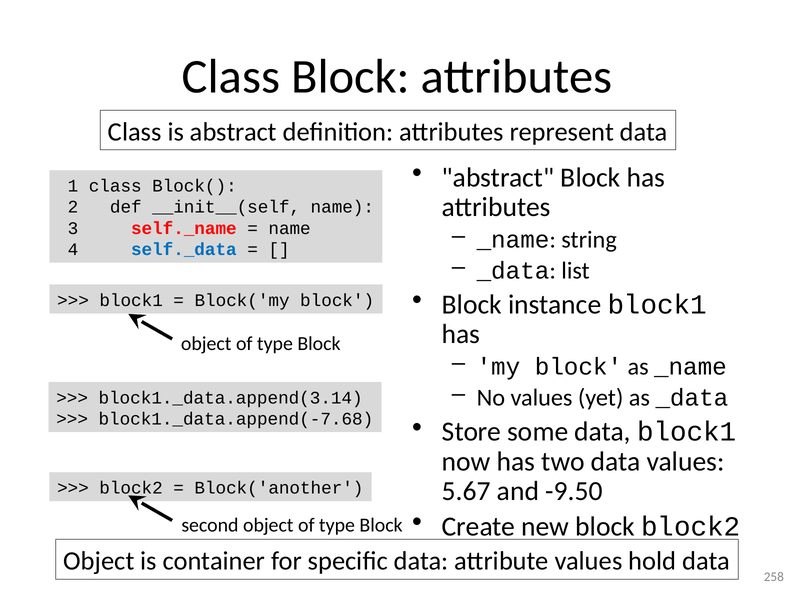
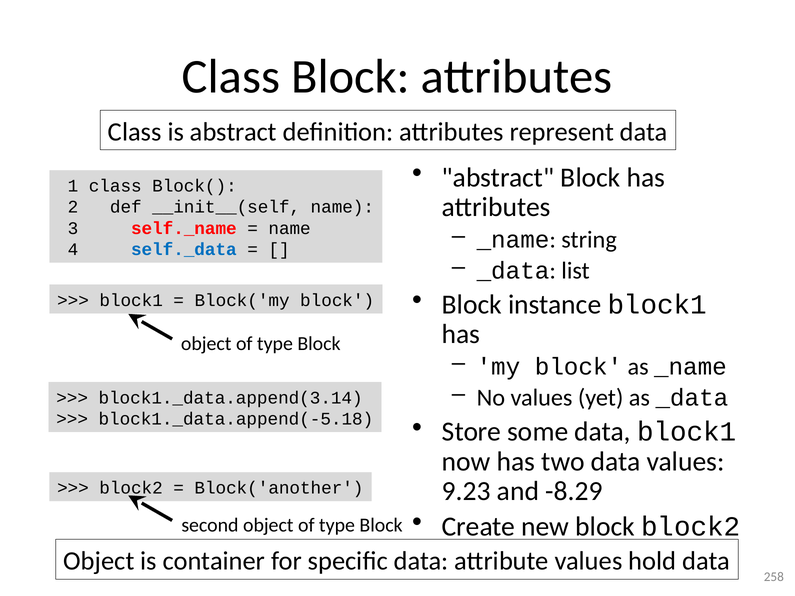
block1._data.append(-7.68: block1._data.append(-7.68 -> block1._data.append(-5.18
5.67: 5.67 -> 9.23
-9.50: -9.50 -> -8.29
